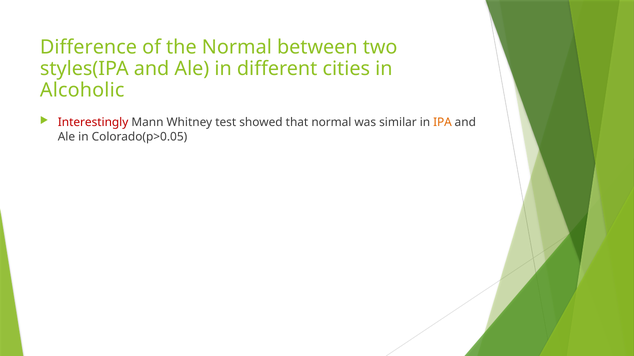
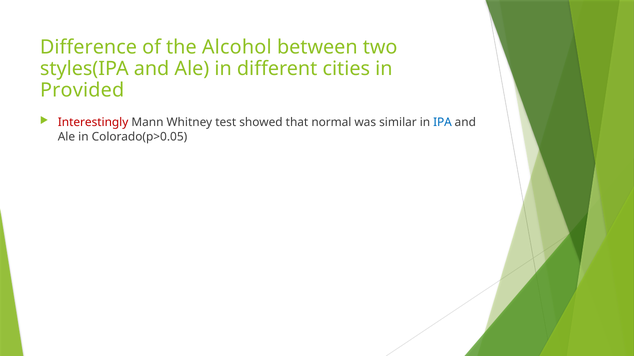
the Normal: Normal -> Alcohol
Alcoholic: Alcoholic -> Provided
IPA colour: orange -> blue
